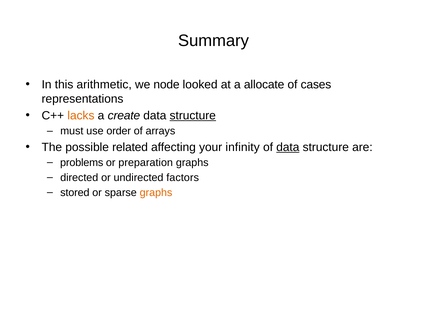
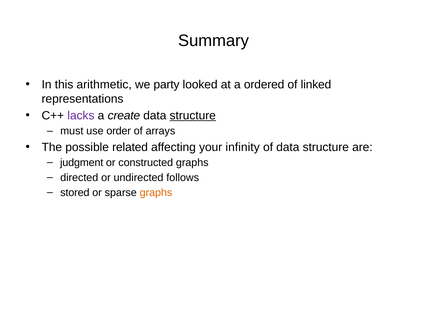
node: node -> party
allocate: allocate -> ordered
cases: cases -> linked
lacks colour: orange -> purple
data at (288, 147) underline: present -> none
problems: problems -> judgment
preparation: preparation -> constructed
factors: factors -> follows
